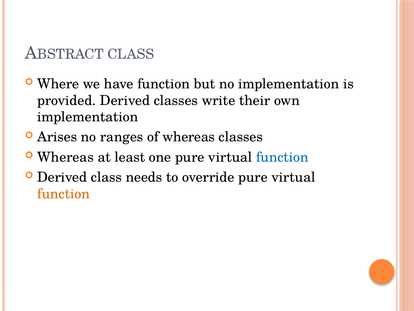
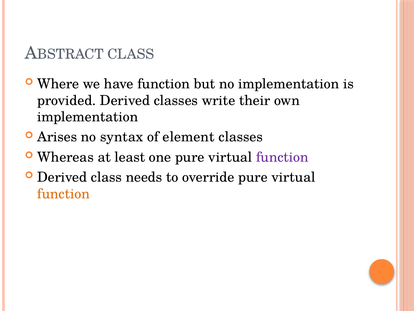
ranges: ranges -> syntax
of whereas: whereas -> element
function at (282, 157) colour: blue -> purple
